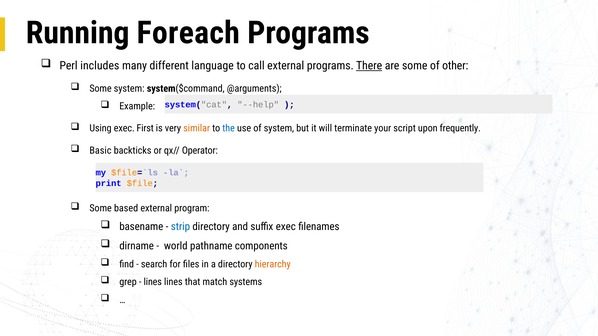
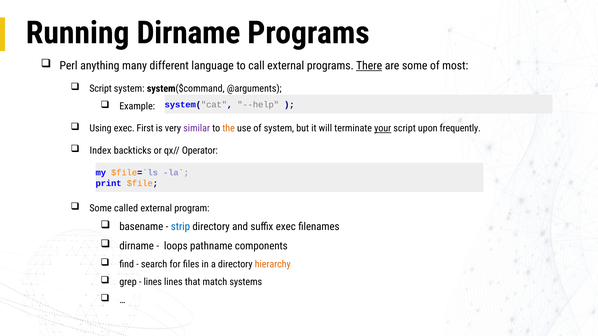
Running Foreach: Foreach -> Dirname
includes: includes -> anything
other: other -> most
Some at (101, 89): Some -> Script
similar colour: orange -> purple
the colour: blue -> orange
your underline: none -> present
Basic: Basic -> Index
based: based -> called
world: world -> loops
